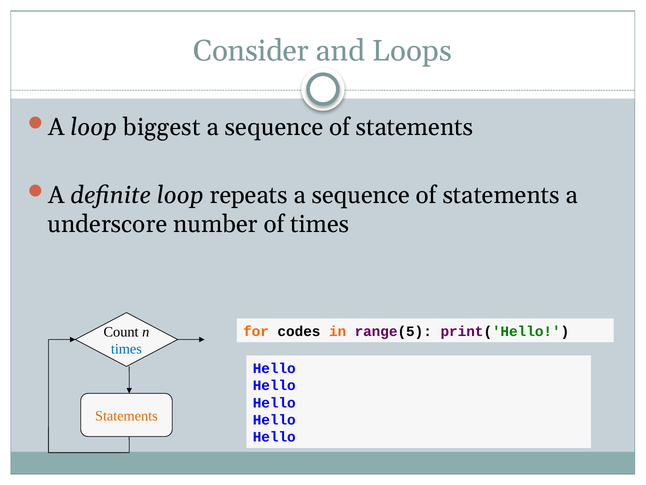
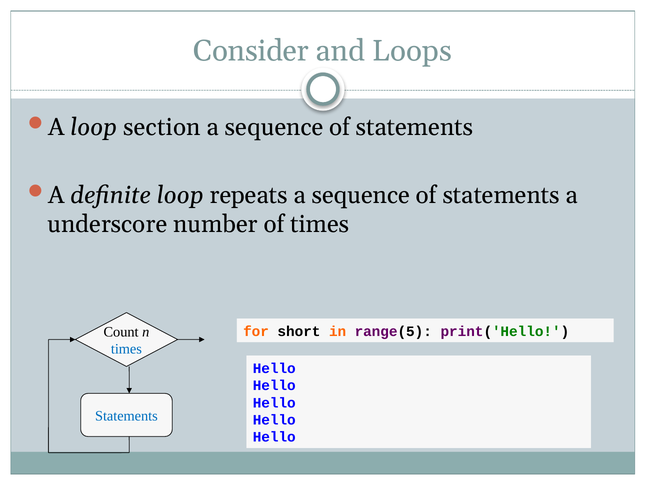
biggest: biggest -> section
codes: codes -> short
Statements at (126, 415) colour: orange -> blue
